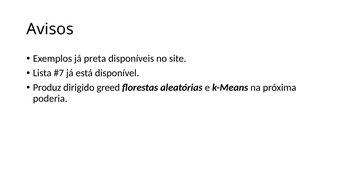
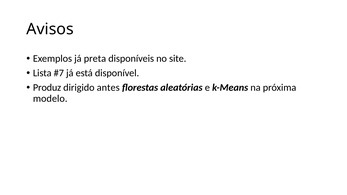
greed: greed -> antes
poderia: poderia -> modelo
